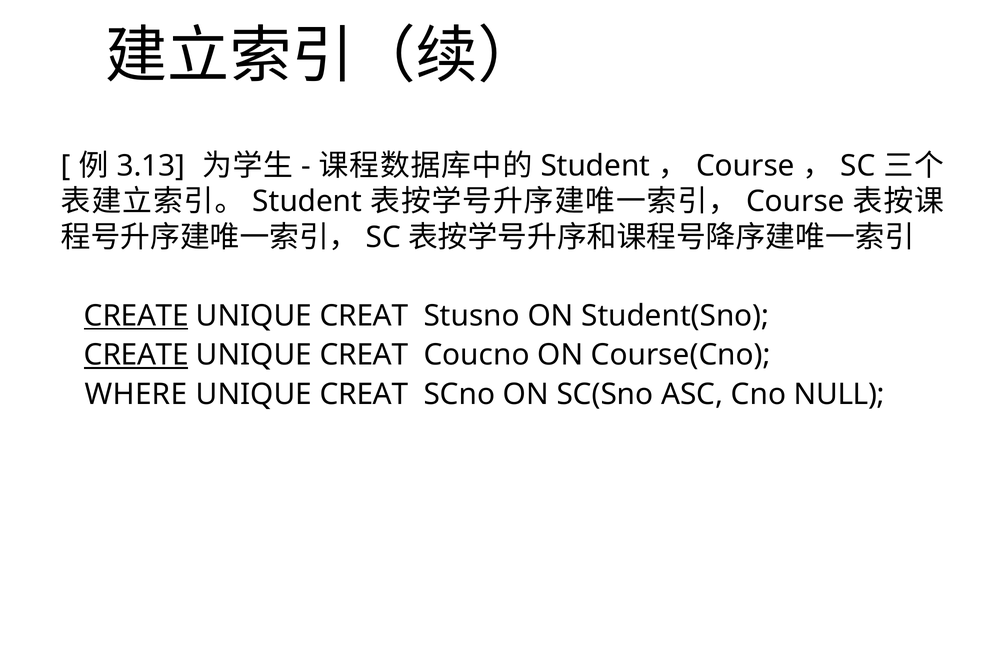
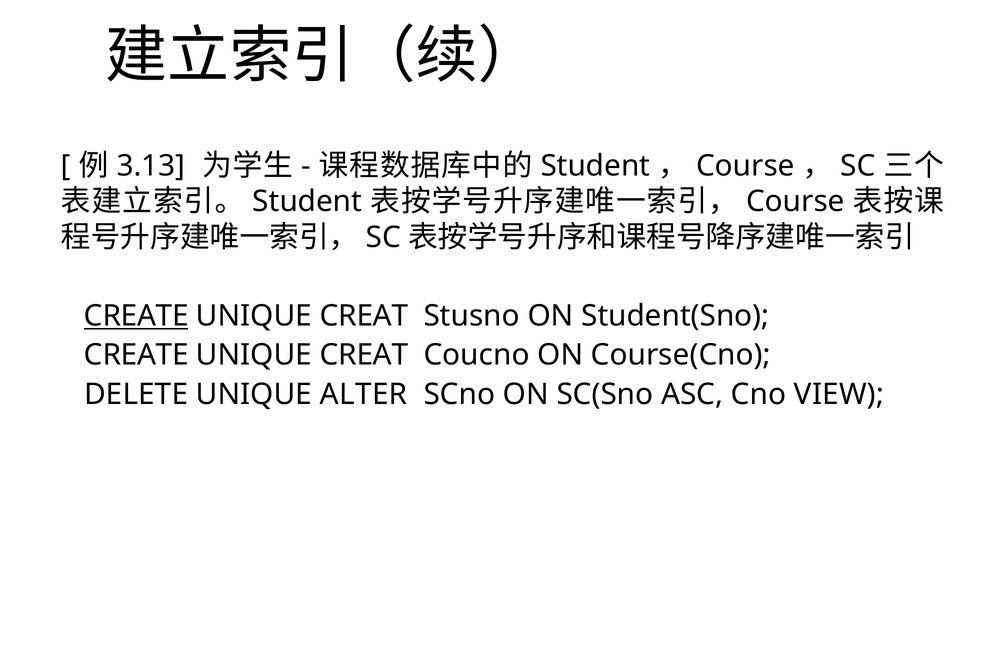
CREATE at (136, 355) underline: present -> none
WHERE: WHERE -> DELETE
CREAT at (364, 394): CREAT -> ALTER
NULL: NULL -> VIEW
